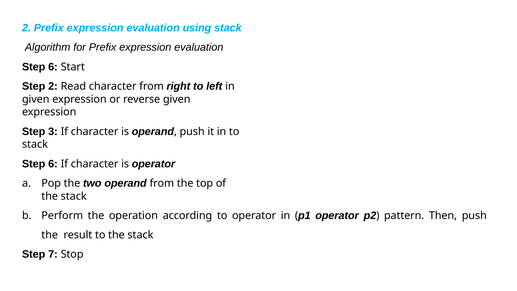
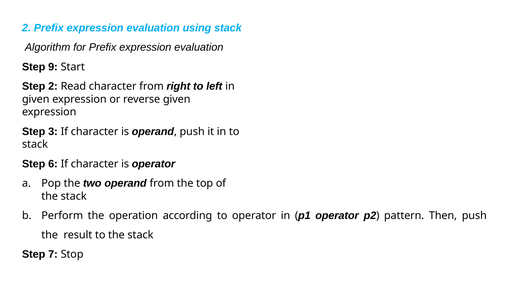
6 at (53, 67): 6 -> 9
